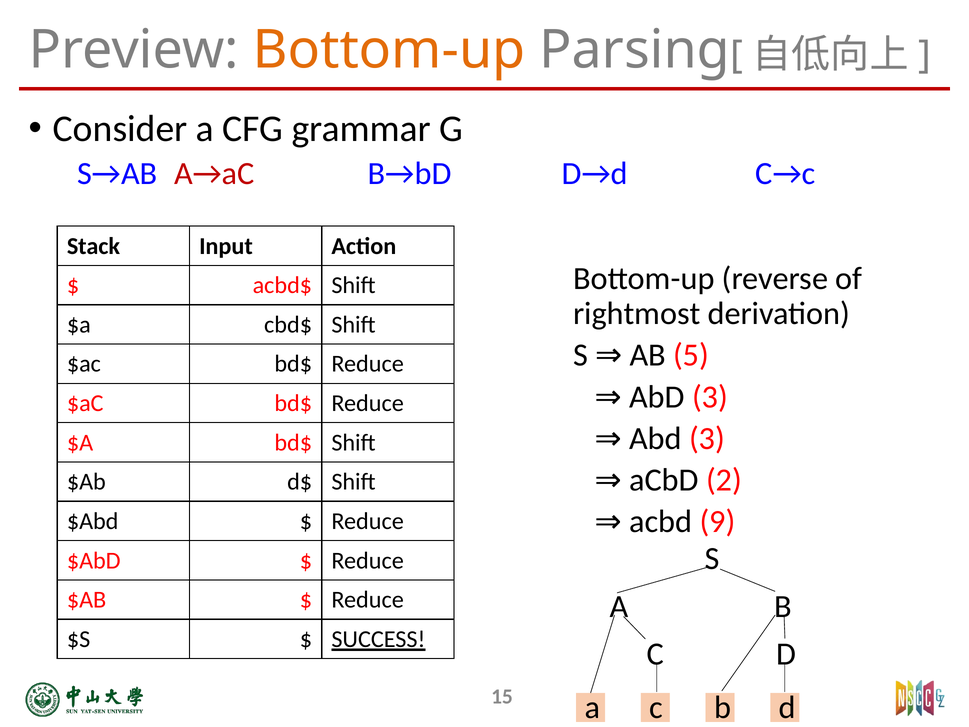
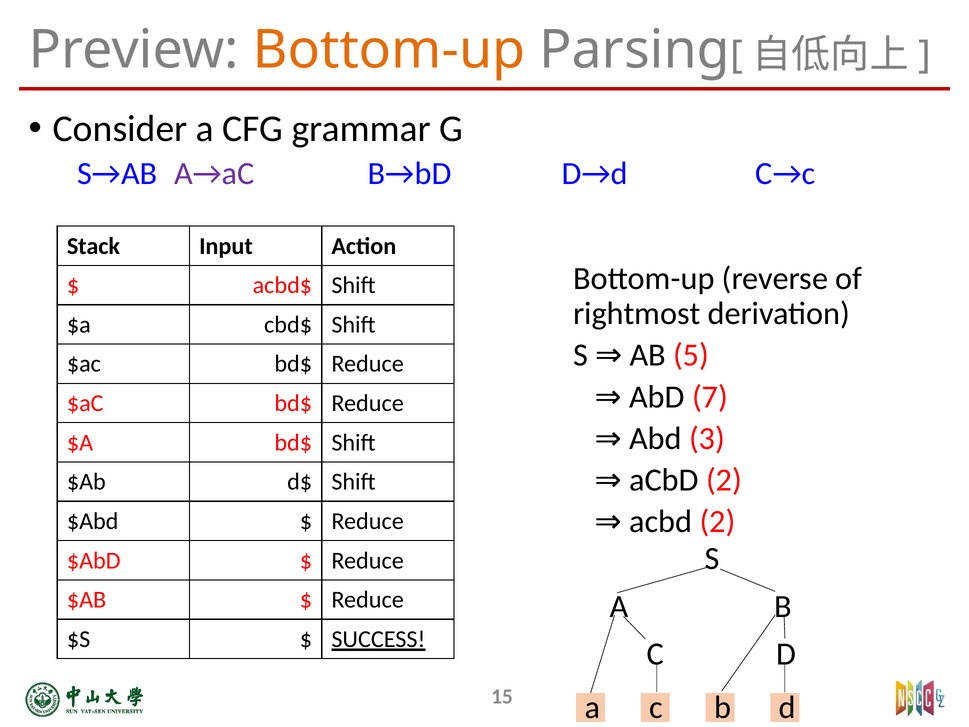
A→aC colour: red -> purple
3 at (710, 397): 3 -> 7
9 at (718, 521): 9 -> 2
